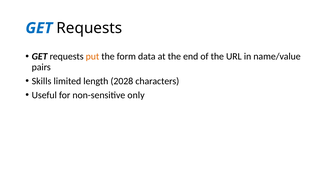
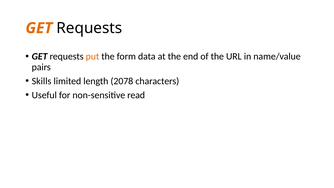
GET at (39, 28) colour: blue -> orange
2028: 2028 -> 2078
only: only -> read
